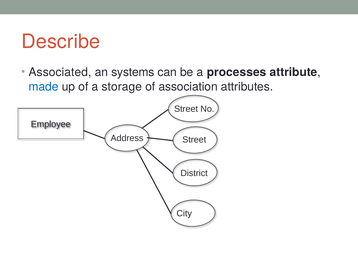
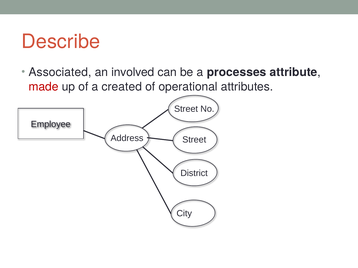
systems: systems -> involved
made colour: blue -> red
storage: storage -> created
association: association -> operational
